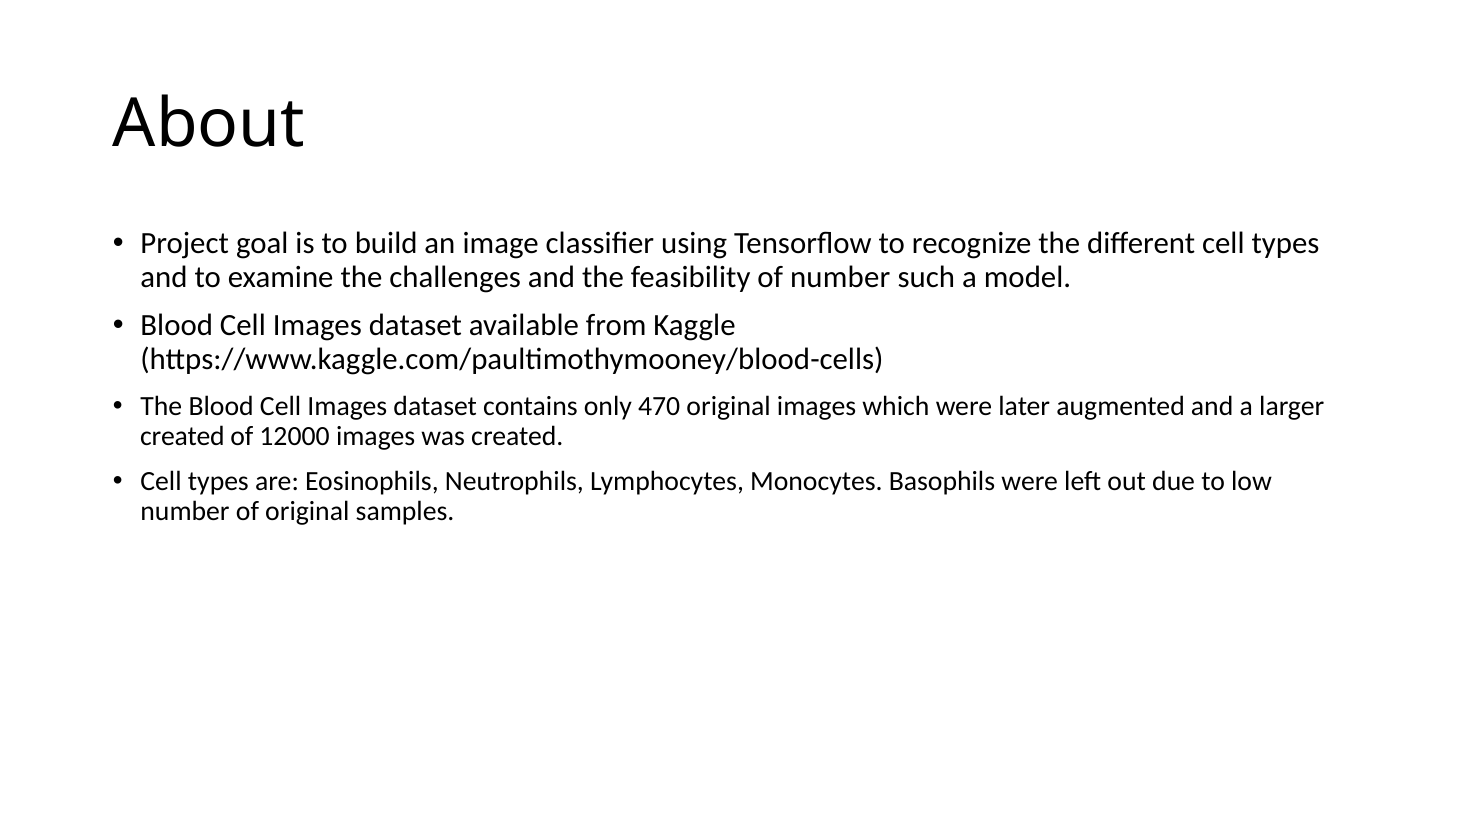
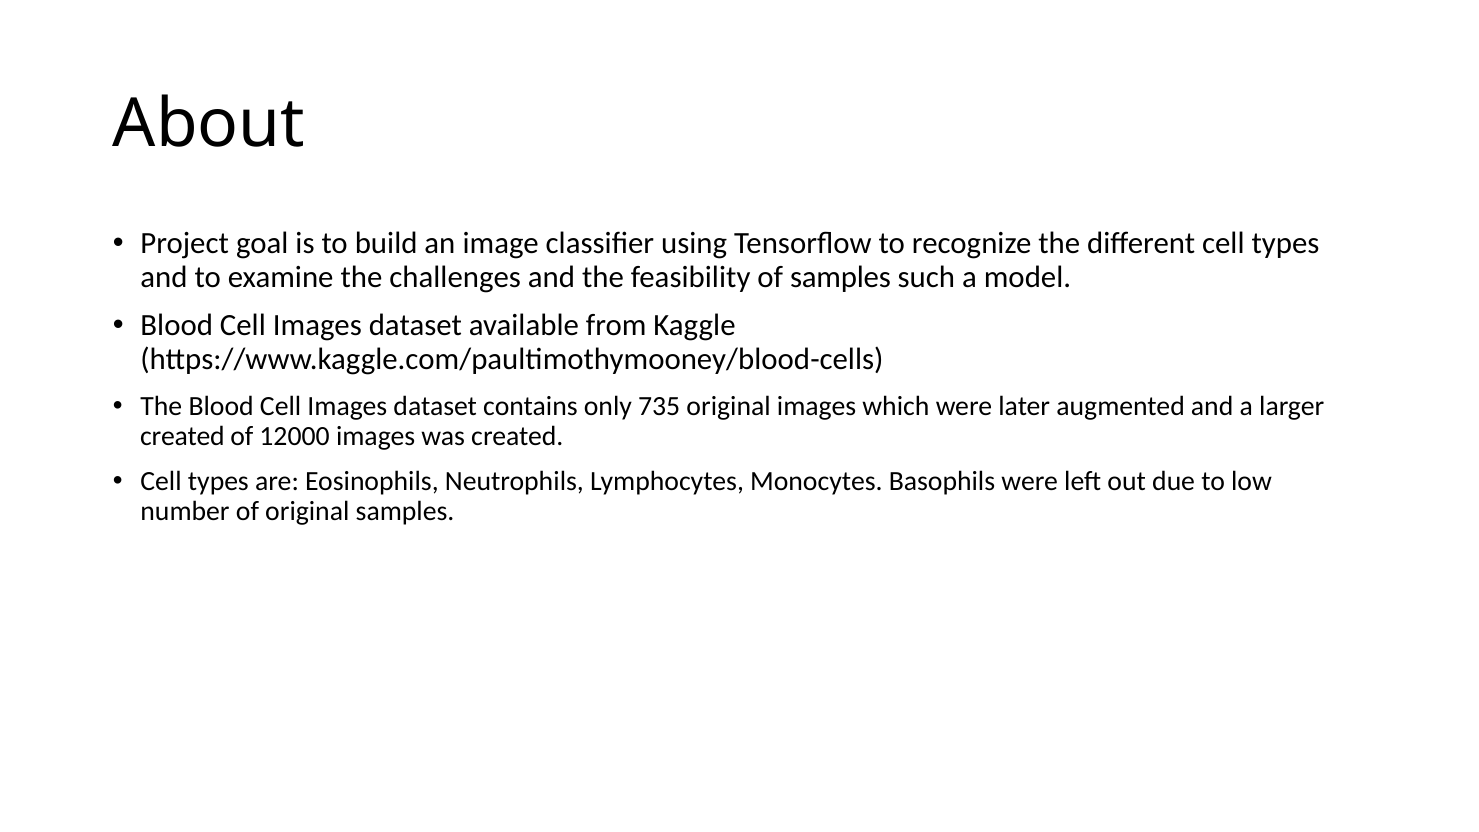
of number: number -> samples
470: 470 -> 735
